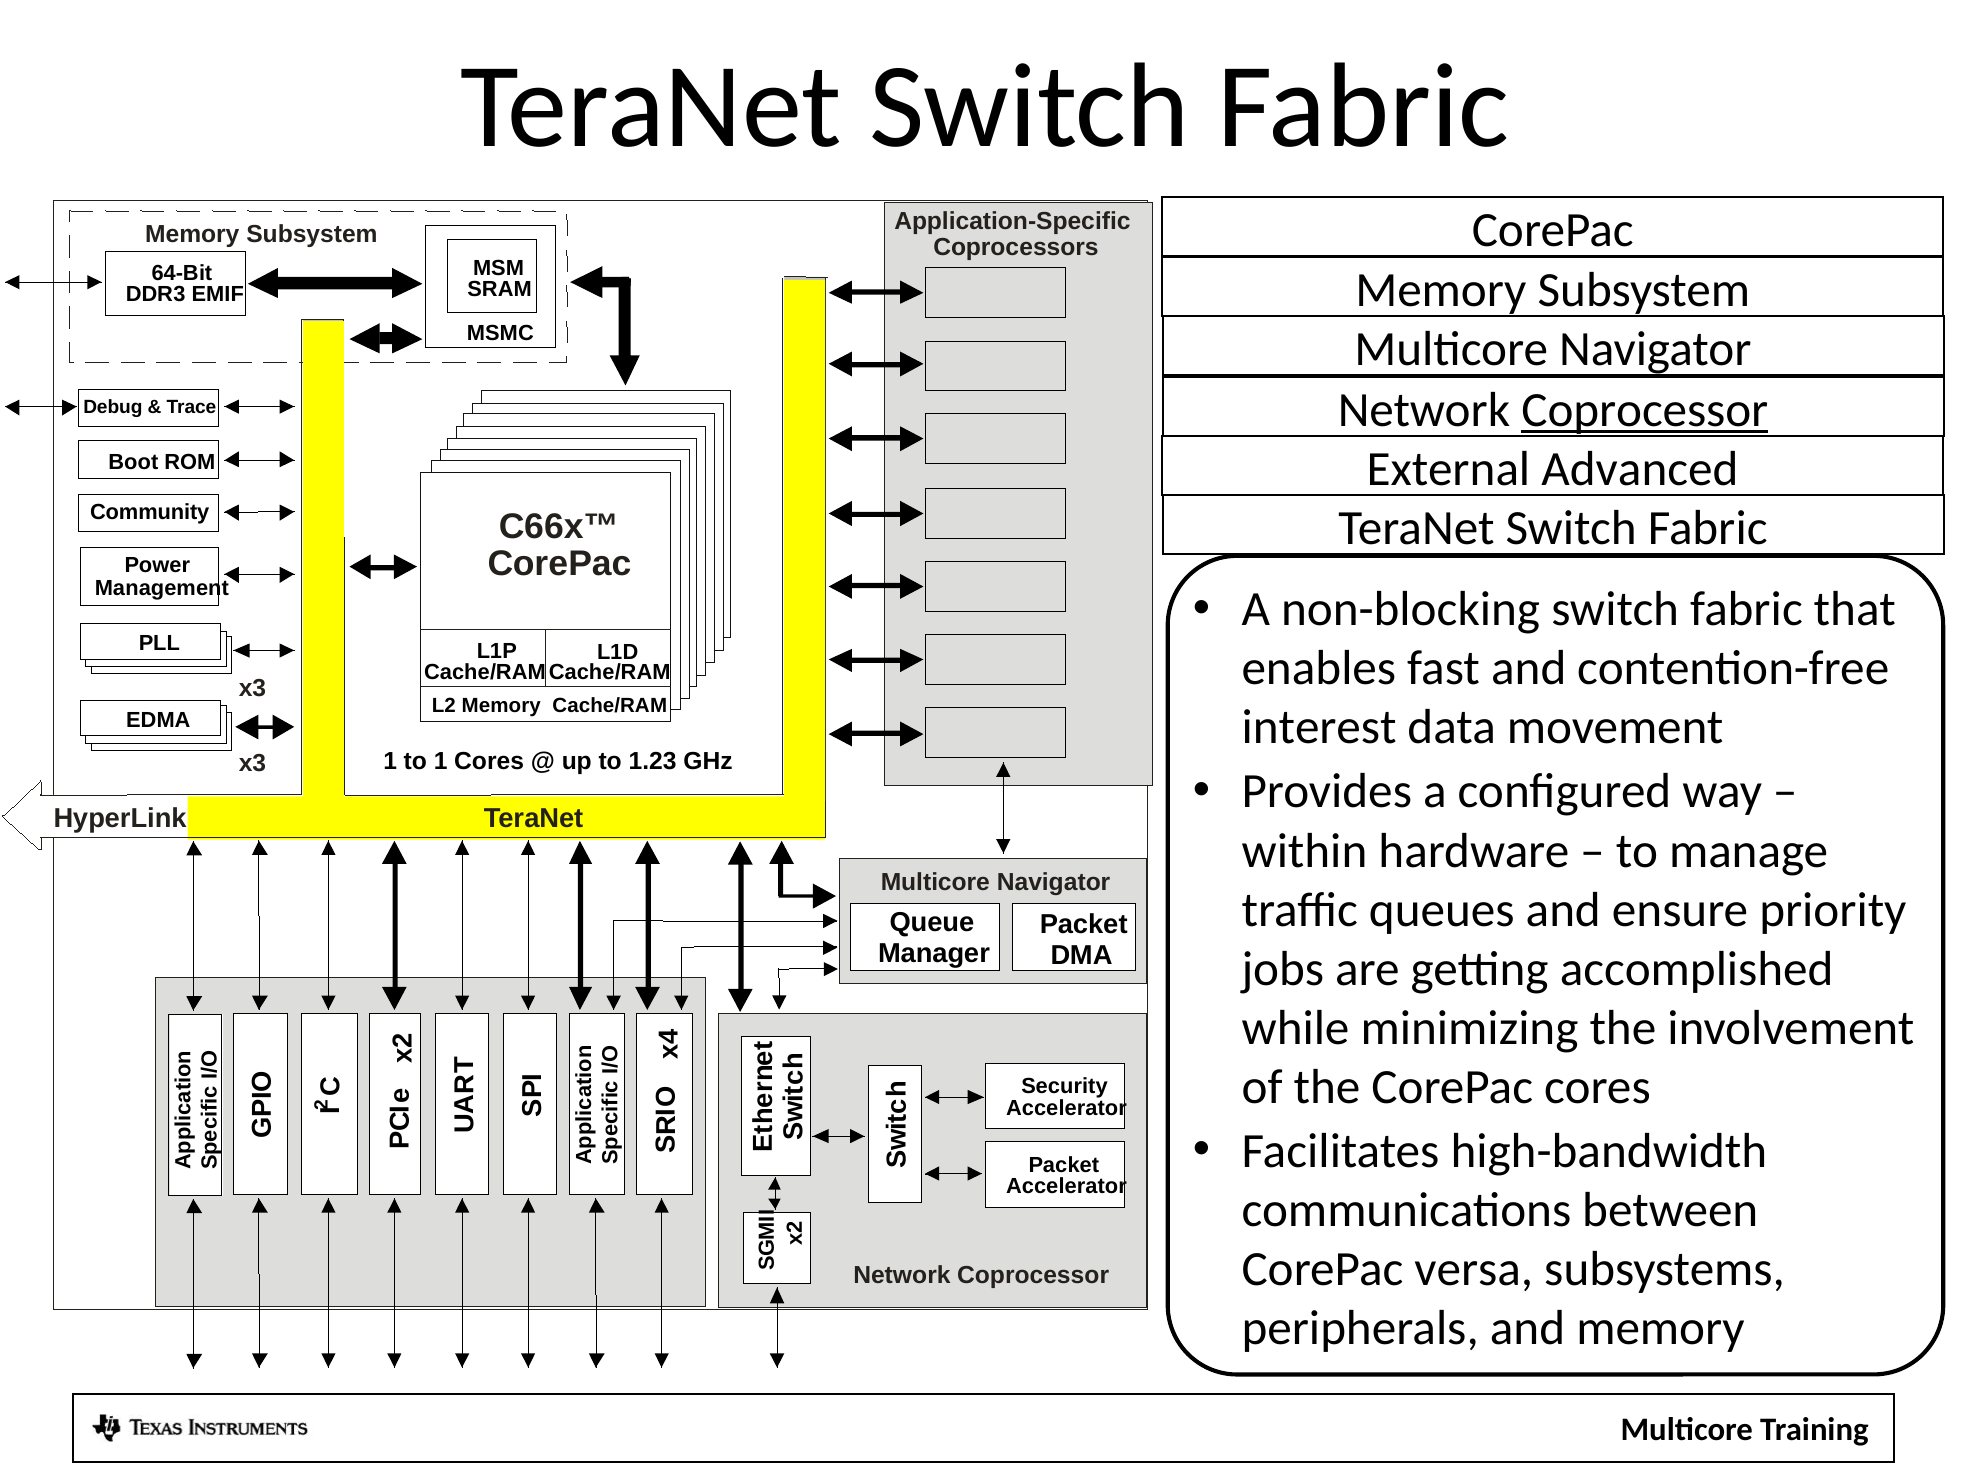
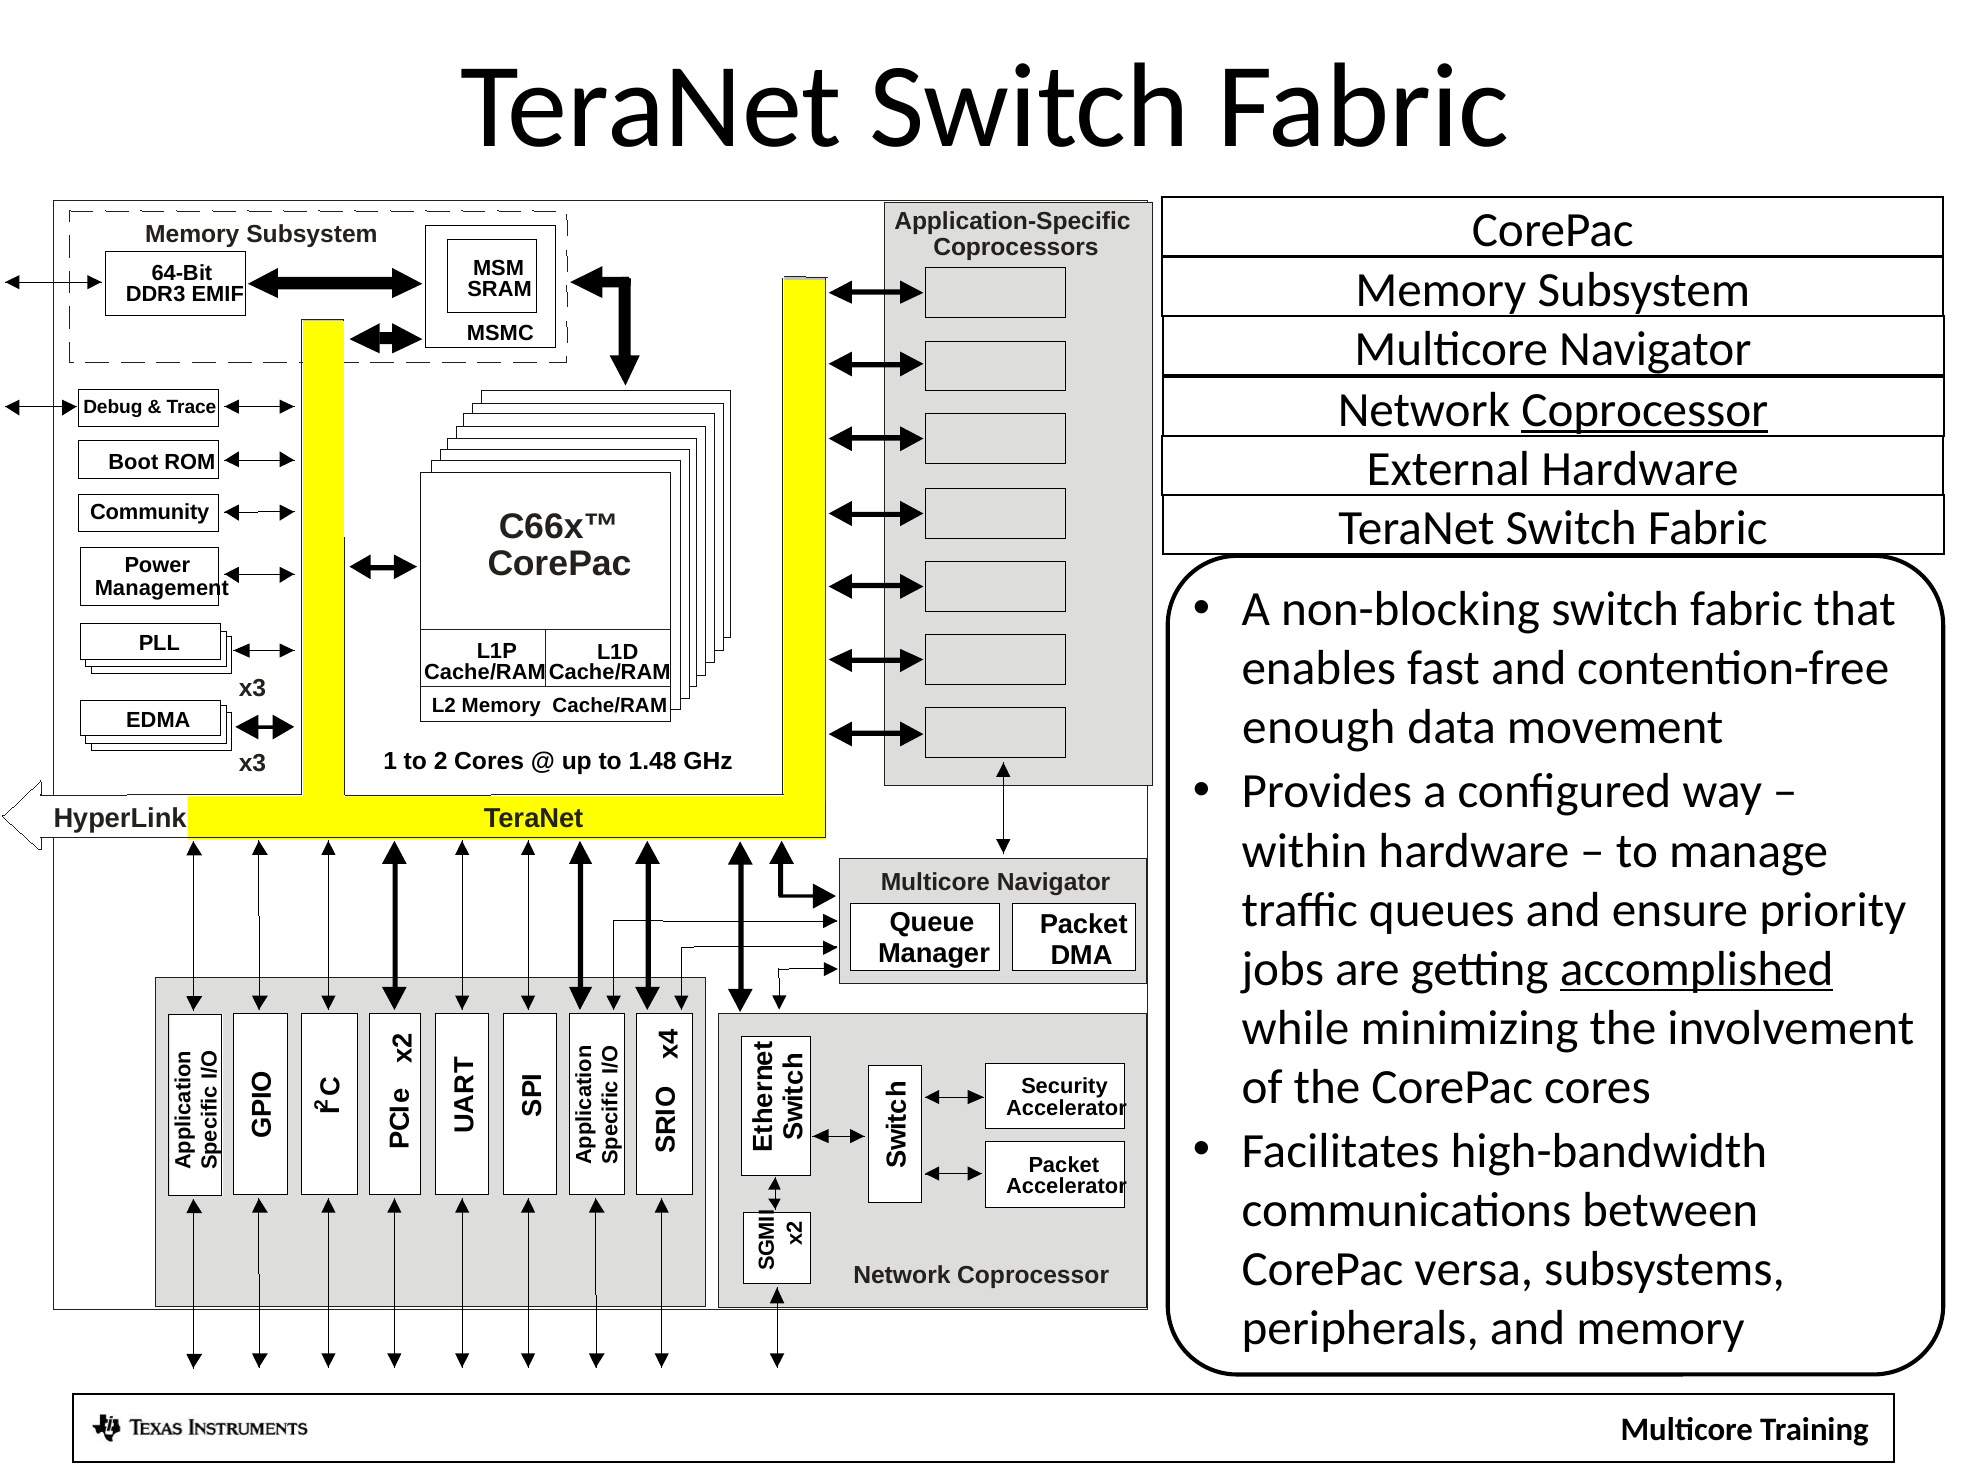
External Advanced: Advanced -> Hardware
interest: interest -> enough
to 1: 1 -> 2
1.23: 1.23 -> 1.48
accomplished underline: none -> present
